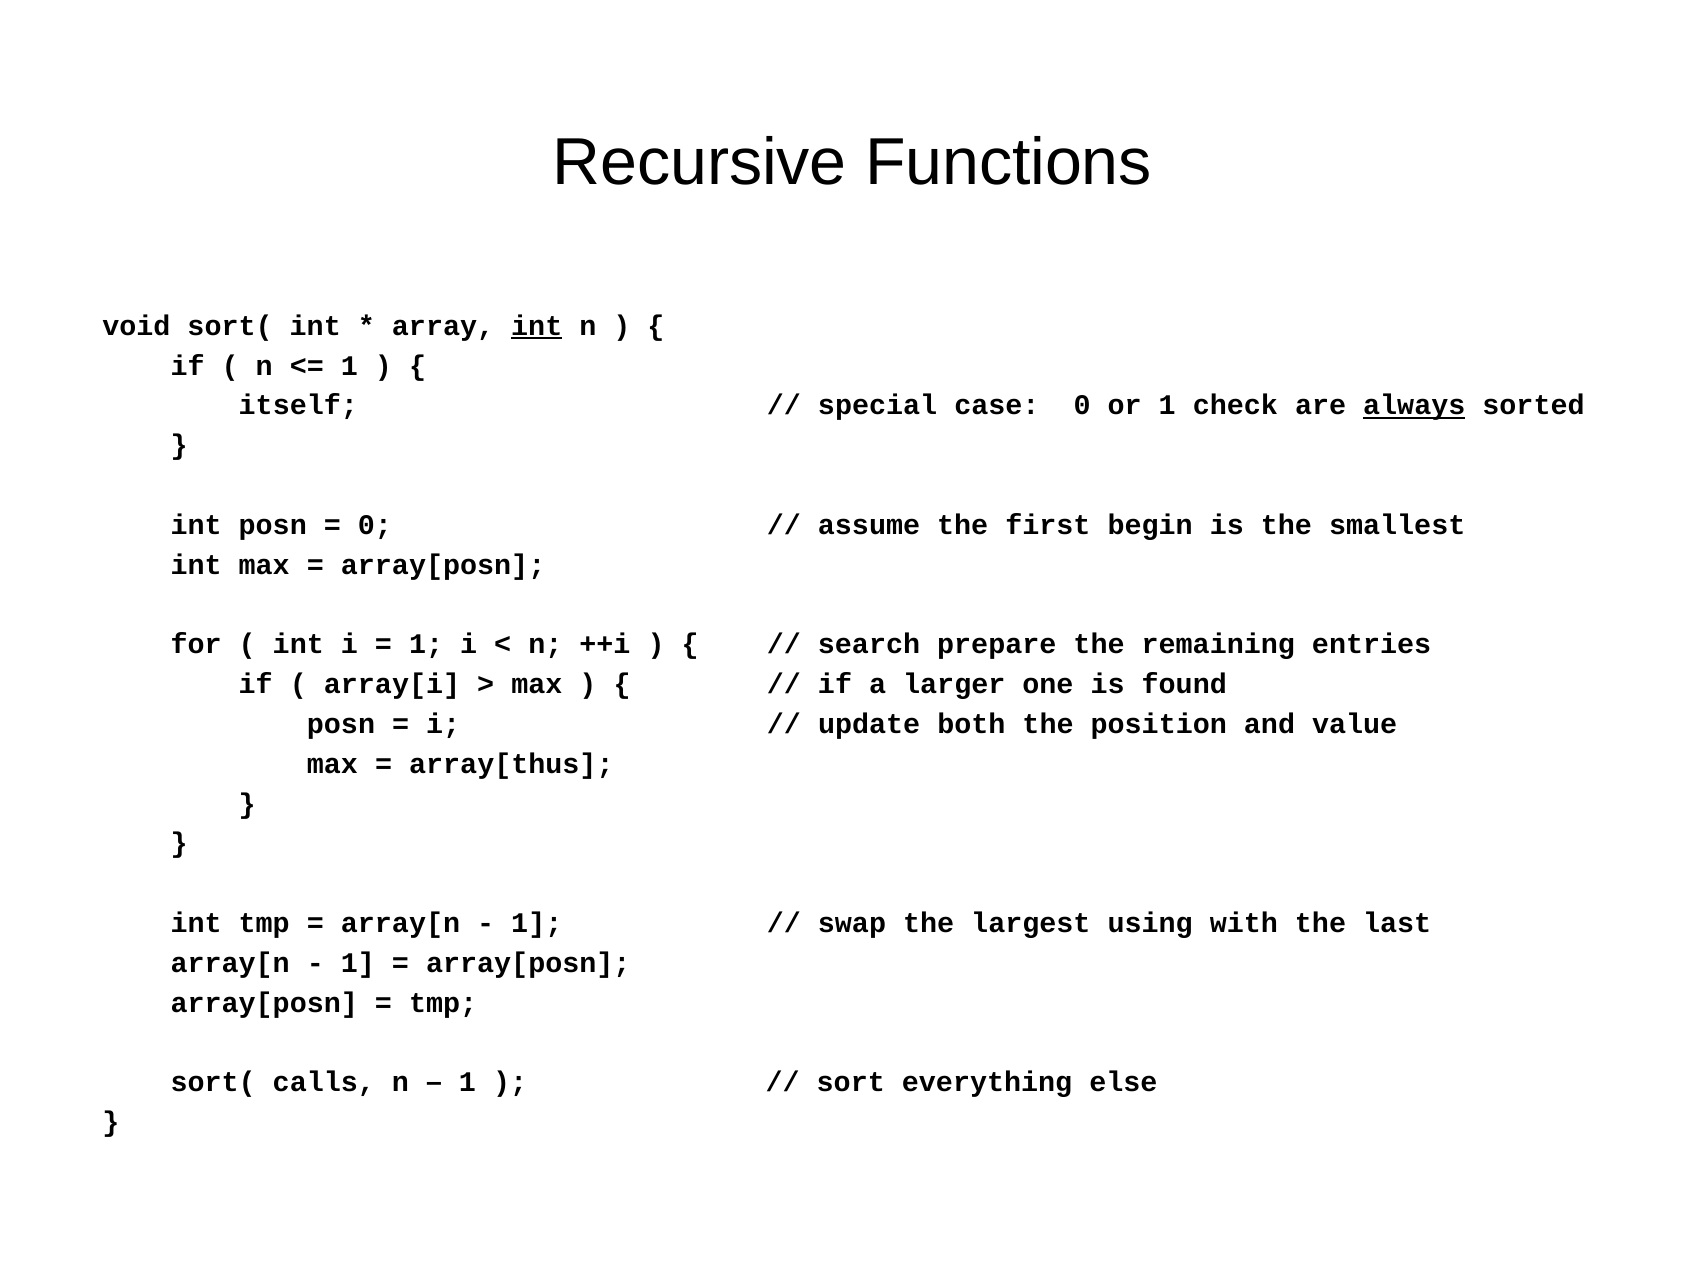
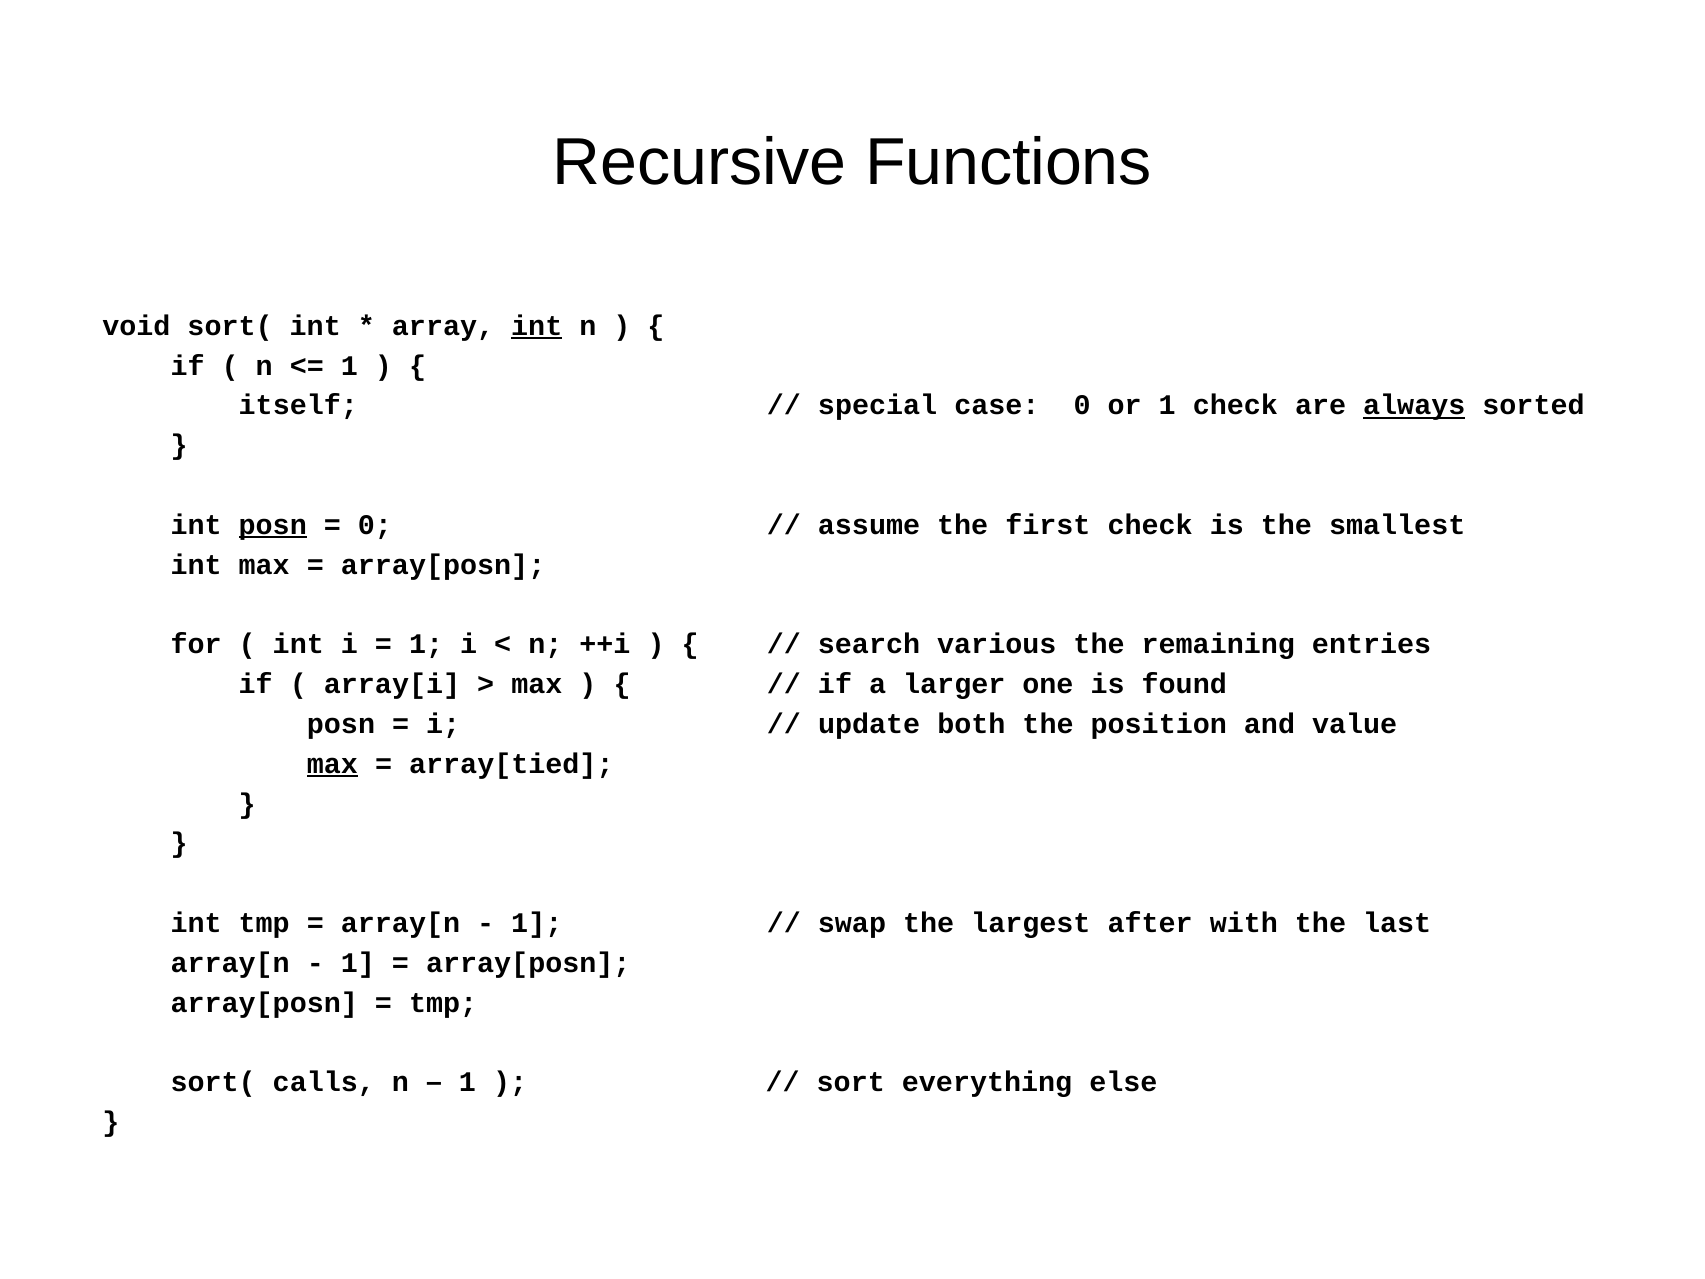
posn at (273, 525) underline: none -> present
first begin: begin -> check
prepare: prepare -> various
max at (332, 764) underline: none -> present
array[thus: array[thus -> array[tied
using: using -> after
